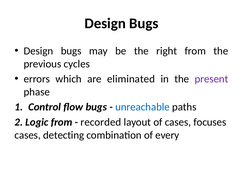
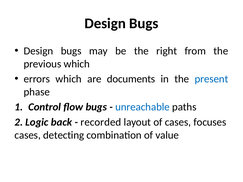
previous cycles: cycles -> which
eliminated: eliminated -> documents
present colour: purple -> blue
Logic from: from -> back
every: every -> value
